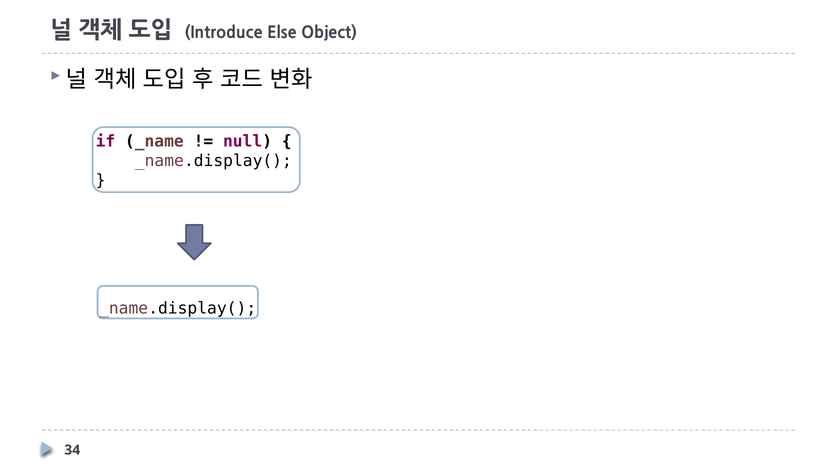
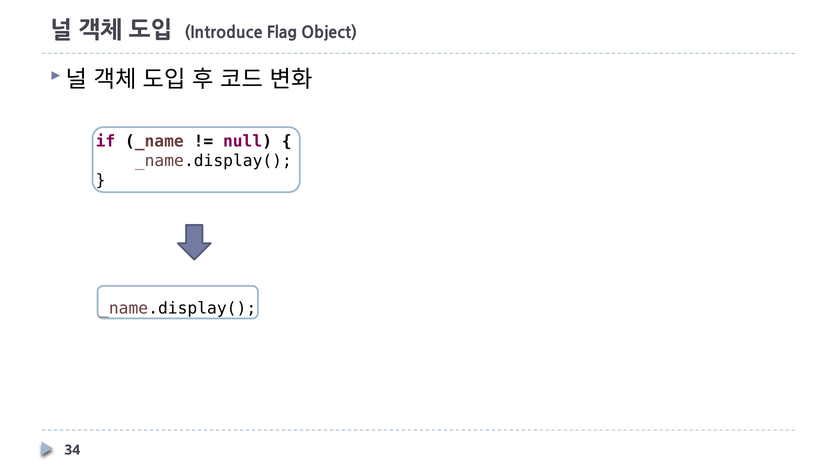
Else: Else -> Flag
